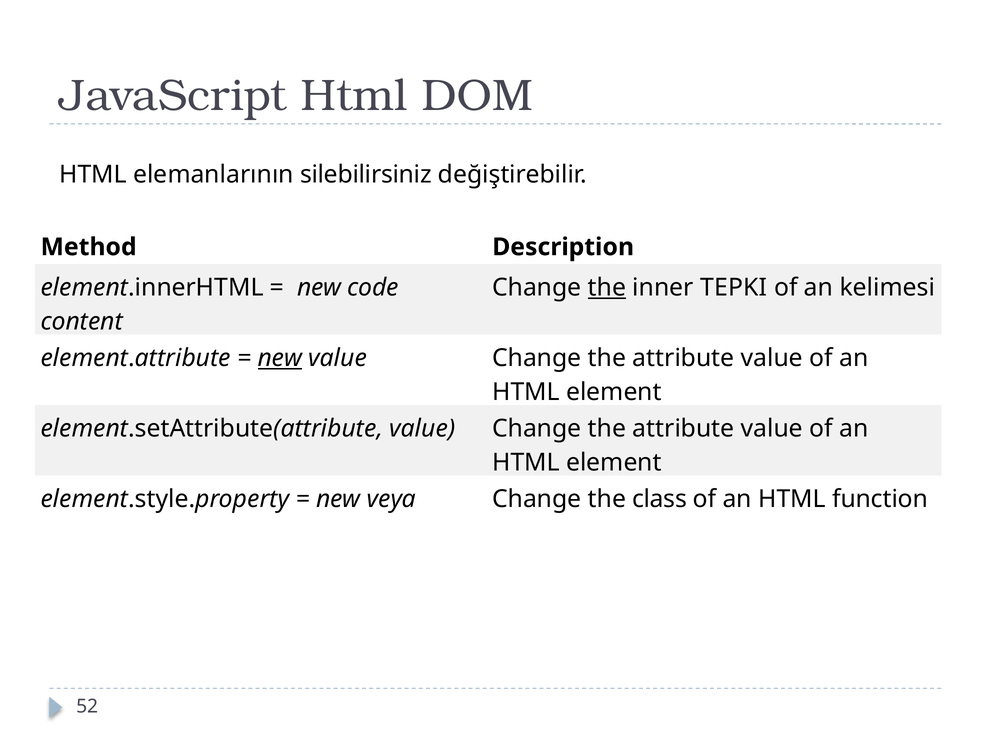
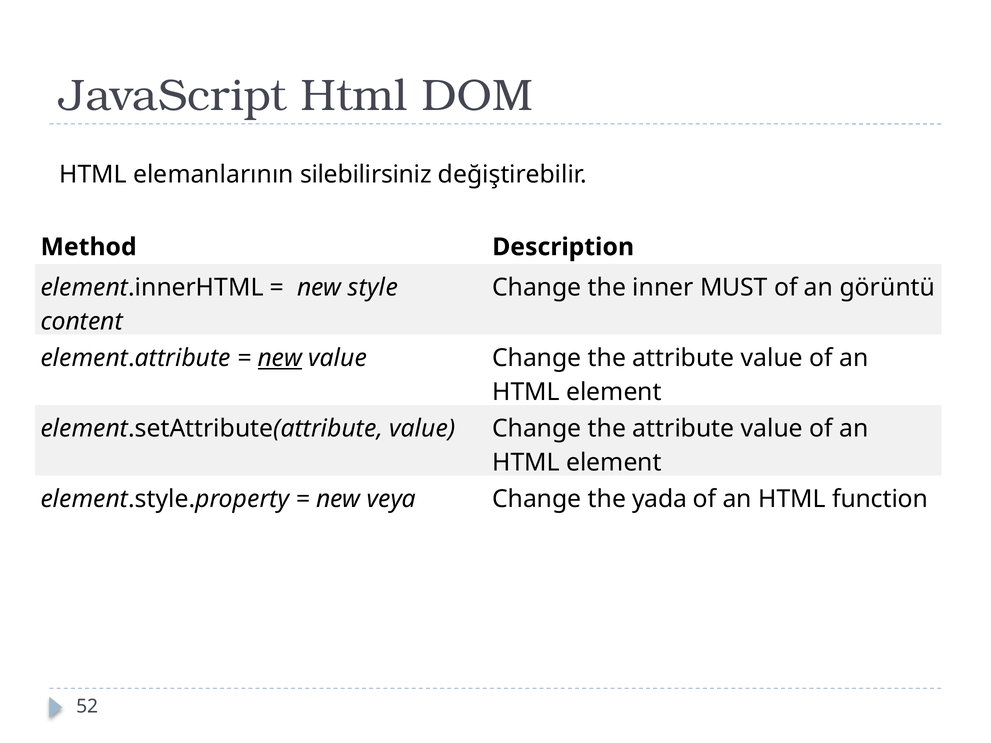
code: code -> style
the at (607, 288) underline: present -> none
TEPKI: TEPKI -> MUST
kelimesi: kelimesi -> görüntü
class: class -> yada
